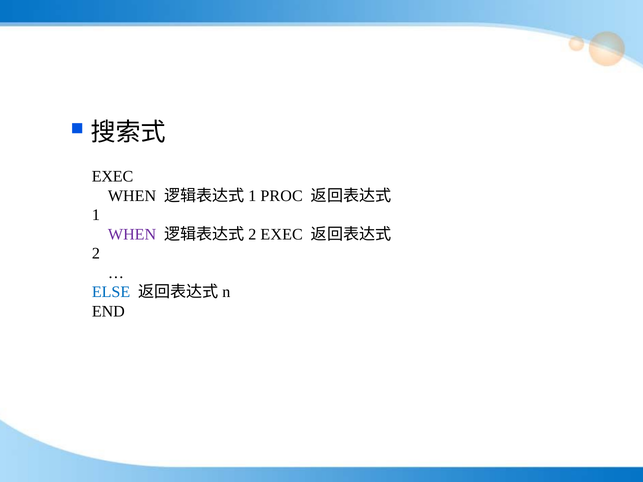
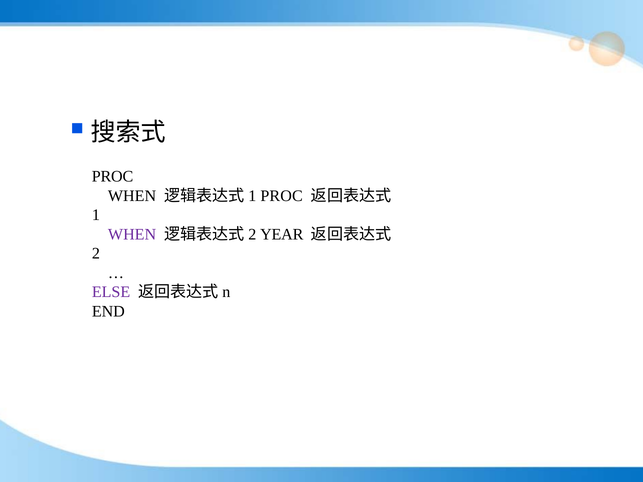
EXEC at (112, 177): EXEC -> PROC
EXEC at (282, 234): EXEC -> YEAR
ELSE colour: blue -> purple
